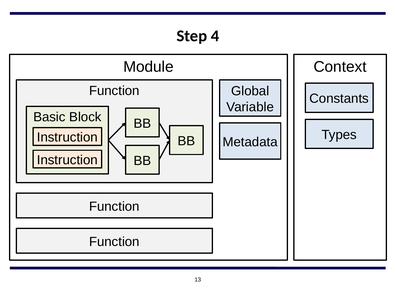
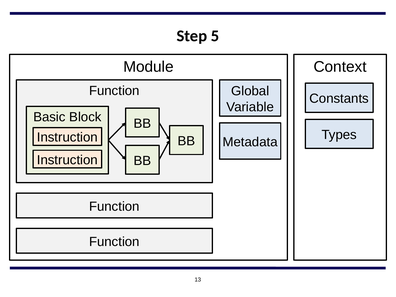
4: 4 -> 5
